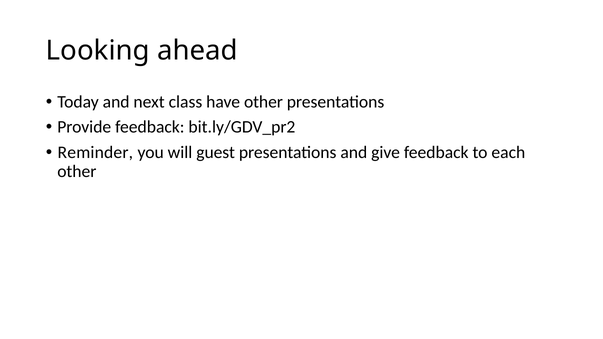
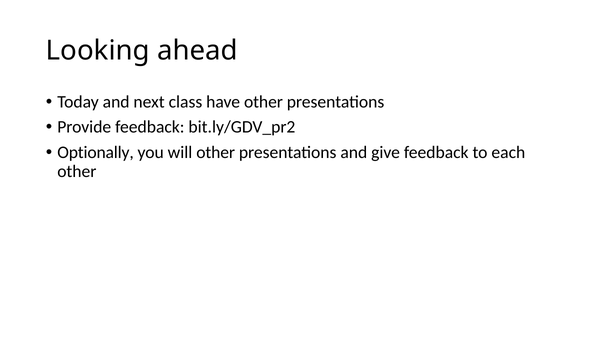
Reminder: Reminder -> Optionally
will guest: guest -> other
